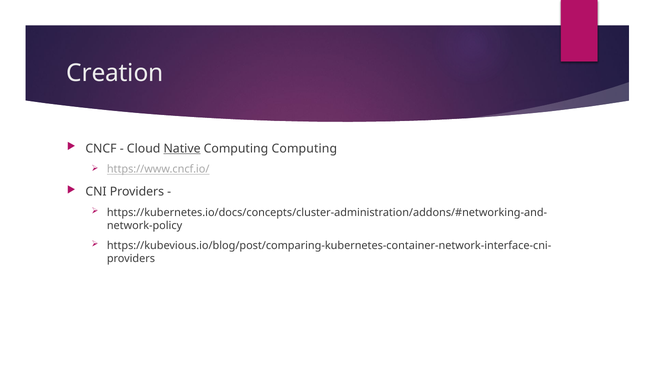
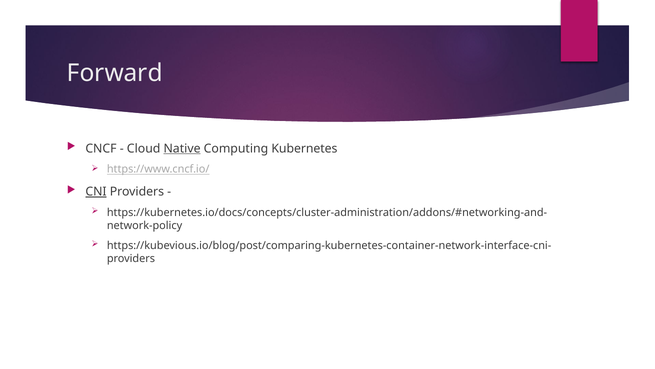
Creation: Creation -> Forward
Computing Computing: Computing -> Kubernetes
CNI underline: none -> present
